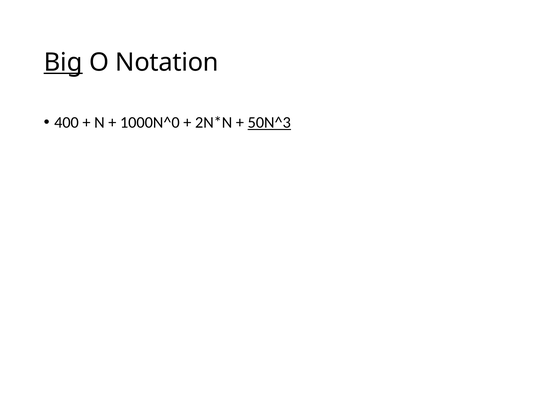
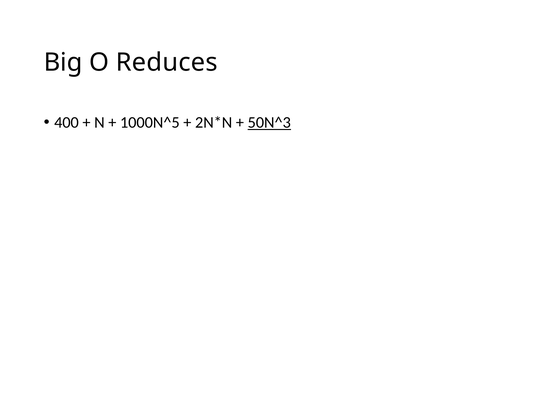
Big underline: present -> none
Notation: Notation -> Reduces
1000N^0: 1000N^0 -> 1000N^5
